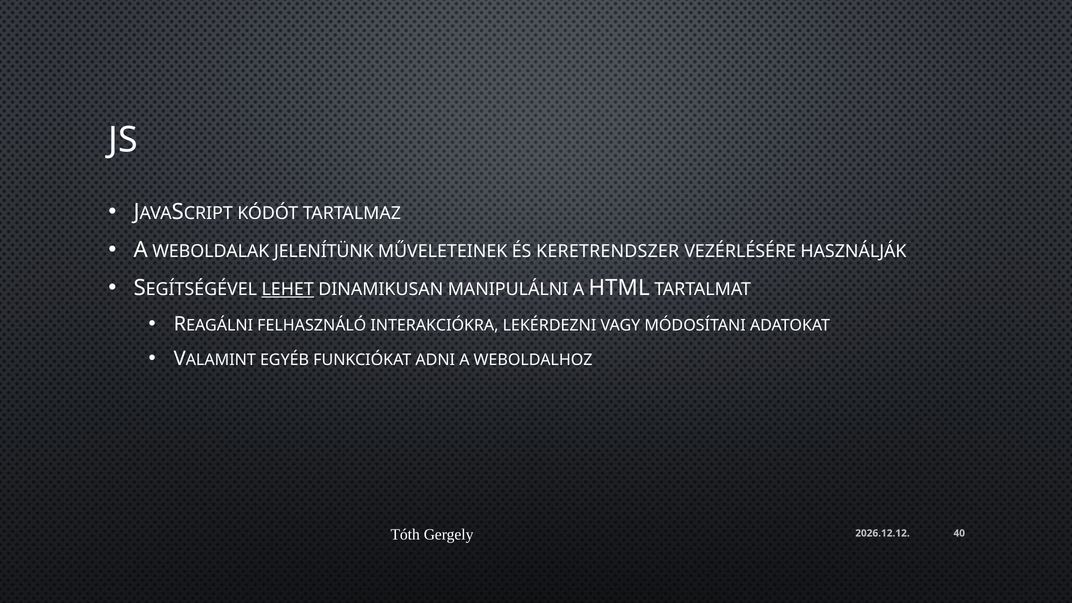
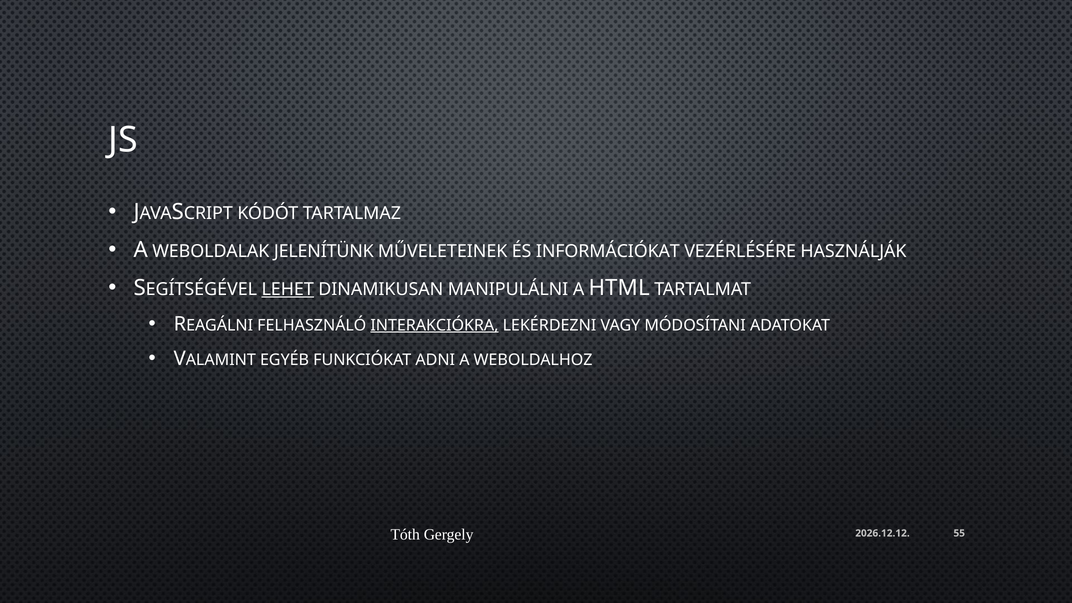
KERETRENDSZER: KERETRENDSZER -> INFORMÁCIÓKAT
INTERAKCIÓKRA underline: none -> present
40: 40 -> 55
